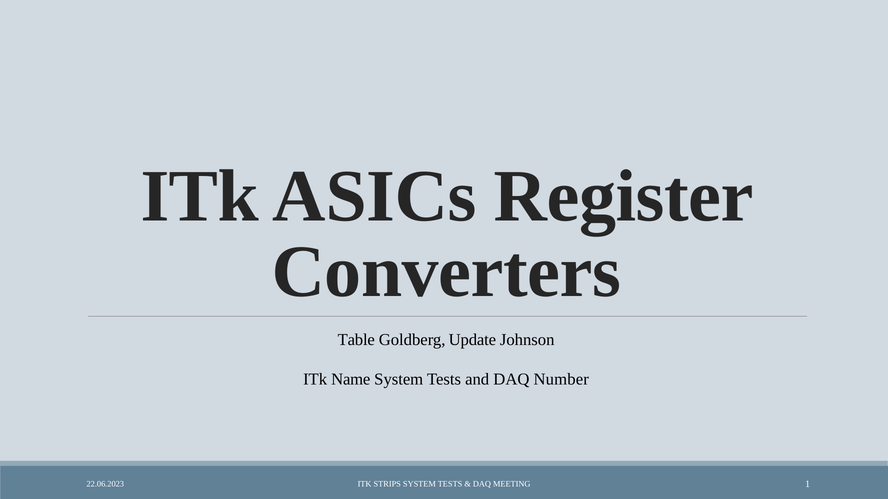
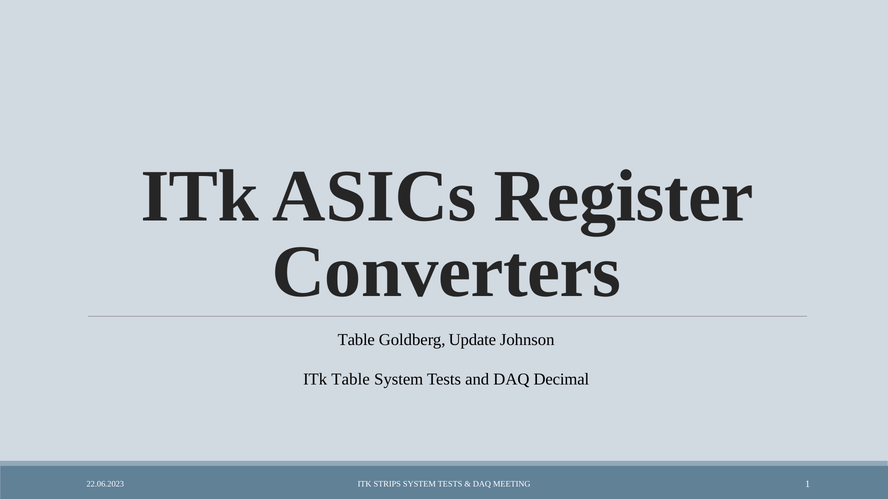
ITk Name: Name -> Table
Number: Number -> Decimal
